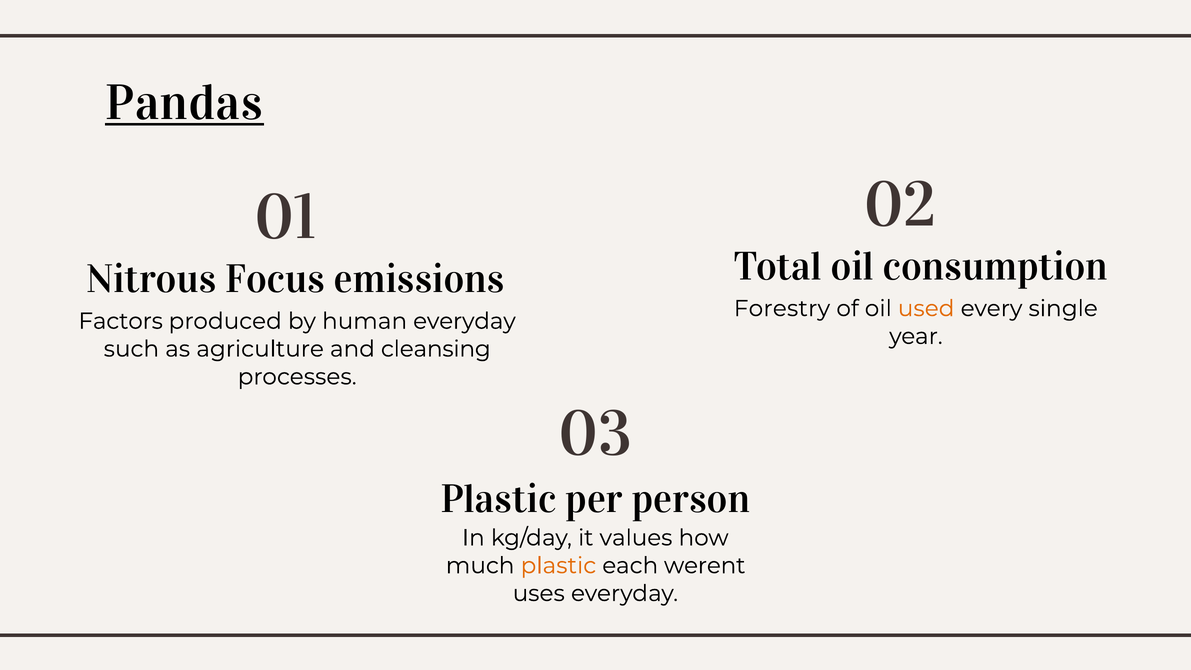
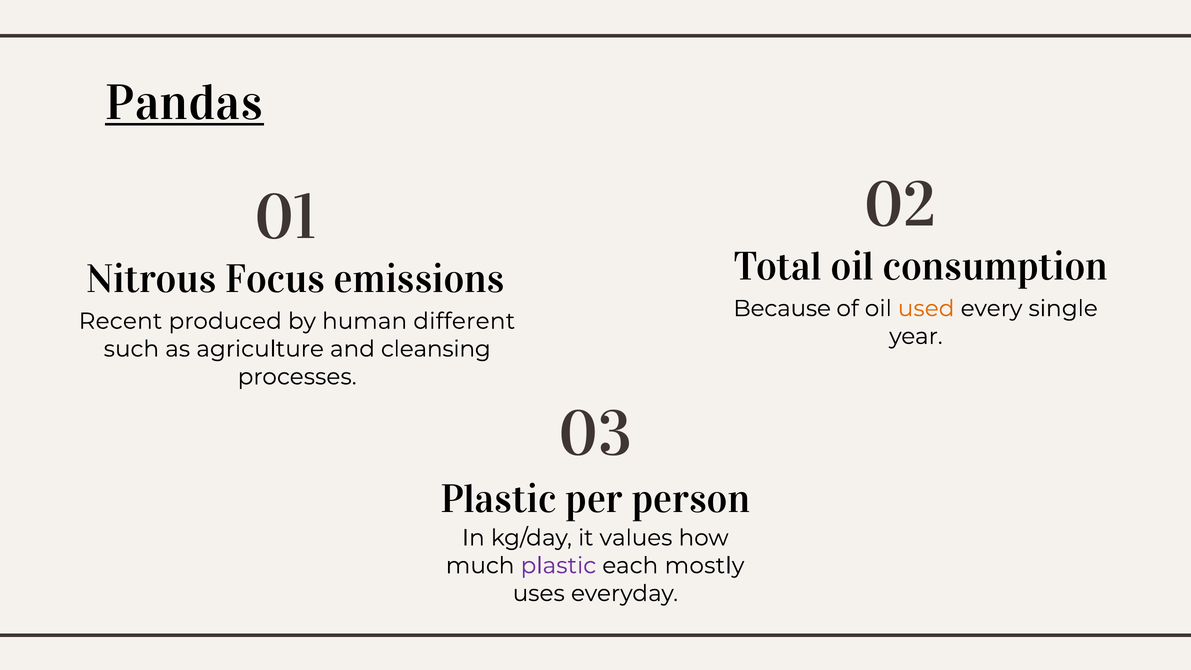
Forestry: Forestry -> Because
Factors: Factors -> Recent
human everyday: everyday -> different
plastic at (558, 566) colour: orange -> purple
werent: werent -> mostly
